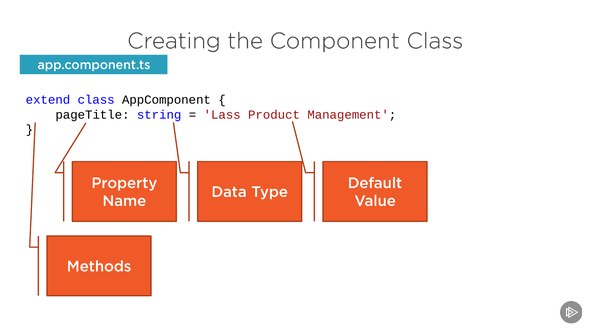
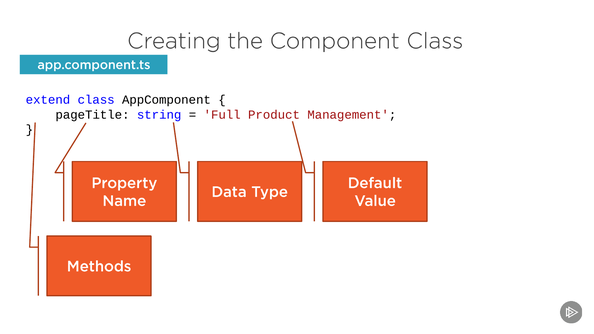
Lass: Lass -> Full
